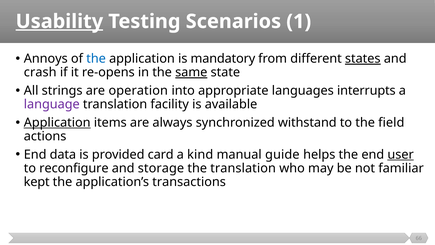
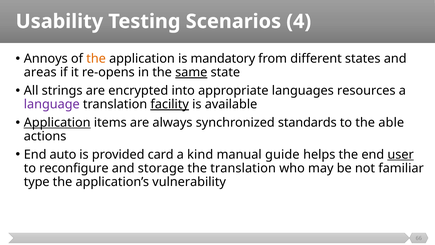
Usability underline: present -> none
1: 1 -> 4
the at (96, 59) colour: blue -> orange
states underline: present -> none
crash: crash -> areas
operation: operation -> encrypted
interrupts: interrupts -> resources
facility underline: none -> present
withstand: withstand -> standards
field: field -> able
data: data -> auto
kept: kept -> type
transactions: transactions -> vulnerability
